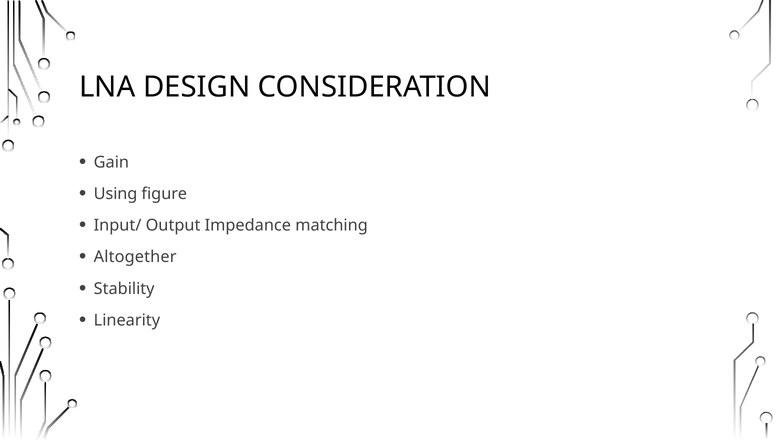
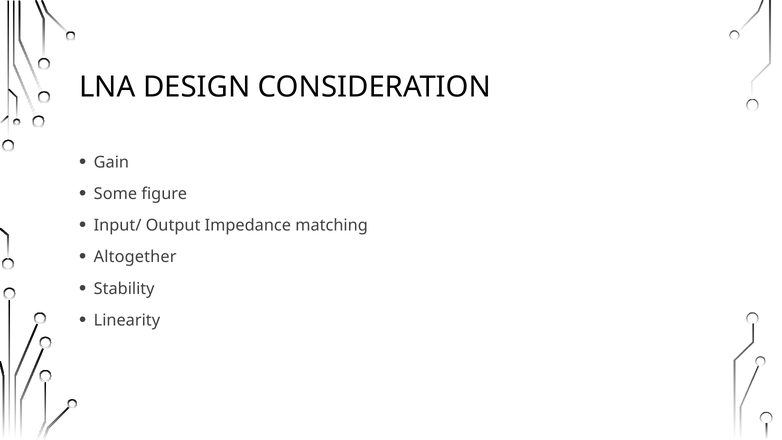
Using: Using -> Some
